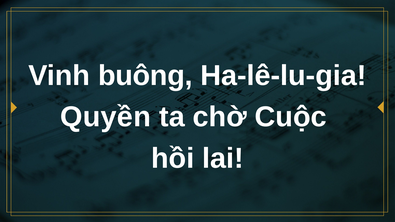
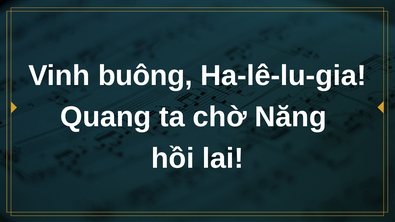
Quyền: Quyền -> Quang
Cuộc: Cuộc -> Năng
